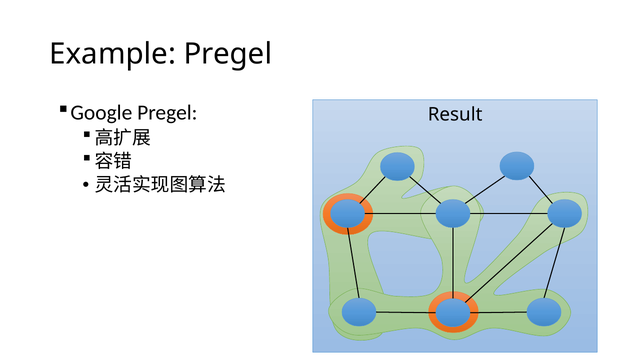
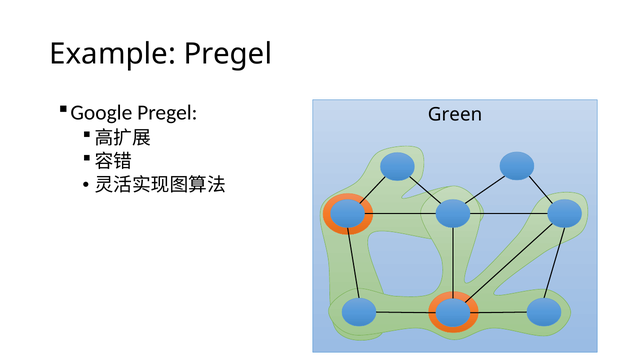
Result: Result -> Green
